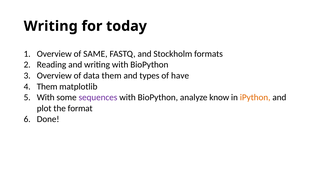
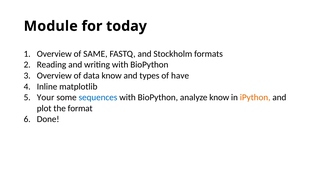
Writing at (51, 26): Writing -> Module
data them: them -> know
Them at (47, 86): Them -> Inline
With at (46, 97): With -> Your
sequences colour: purple -> blue
